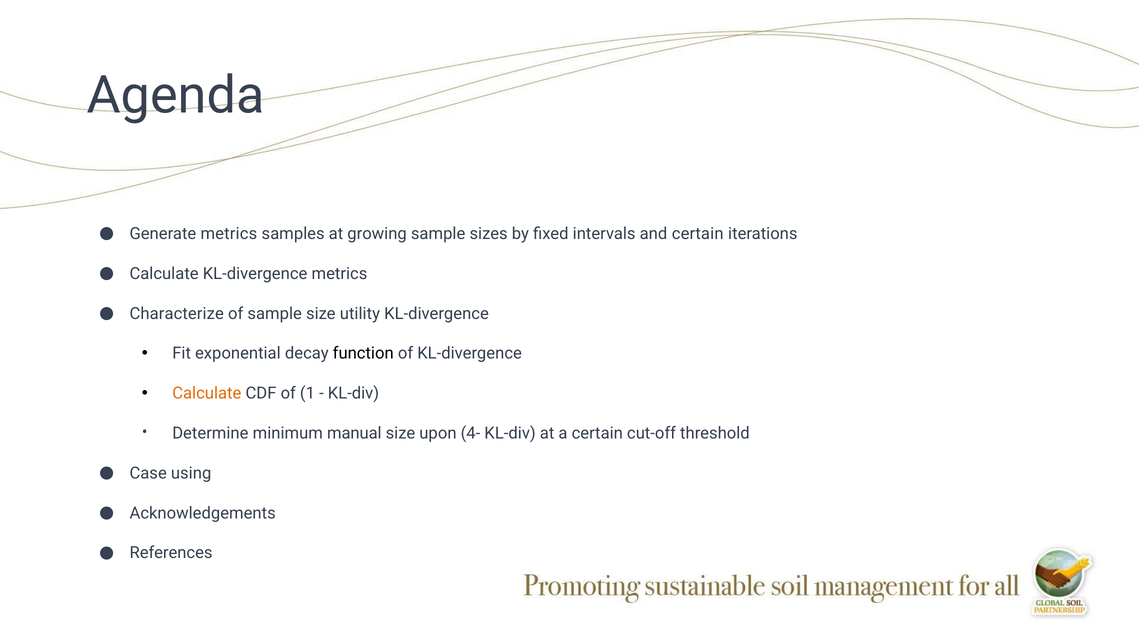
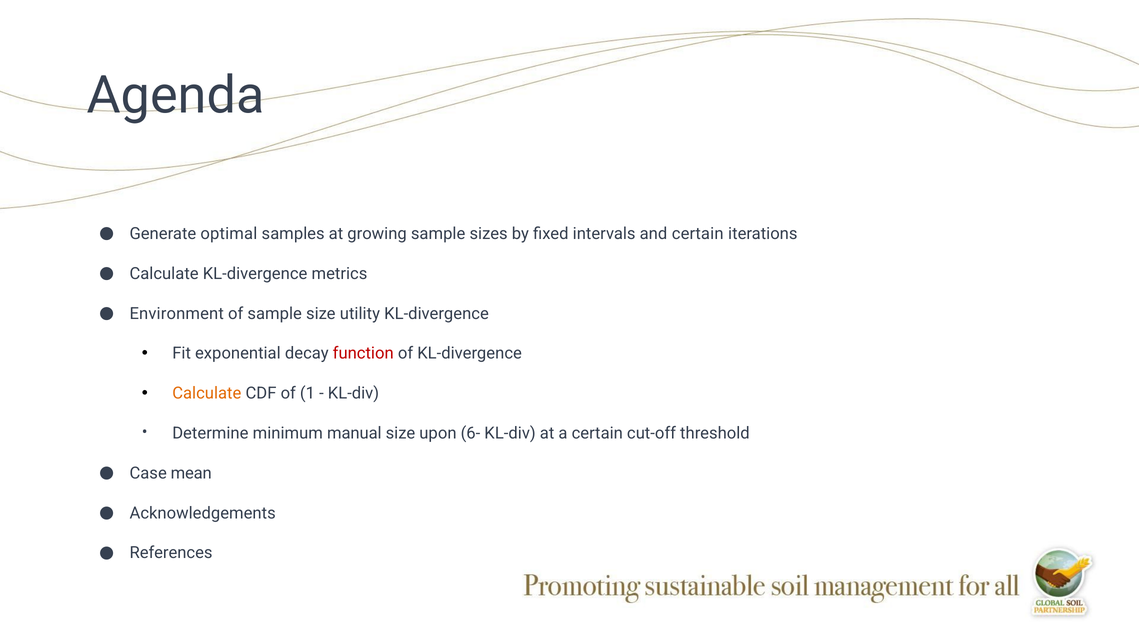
Generate metrics: metrics -> optimal
Characterize: Characterize -> Environment
function colour: black -> red
4-: 4- -> 6-
using: using -> mean
